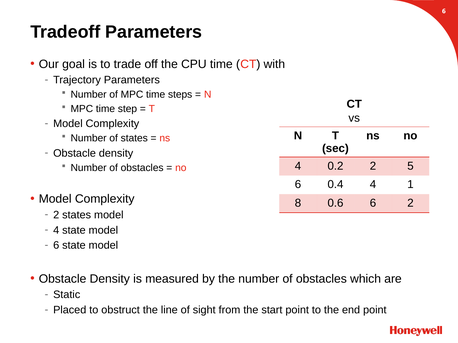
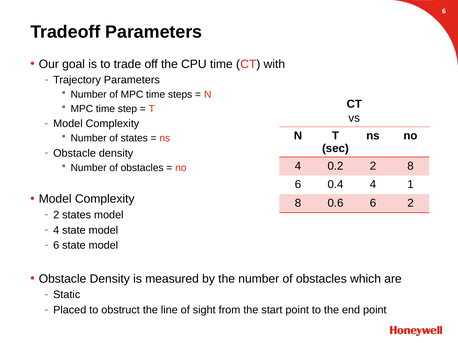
2 5: 5 -> 8
